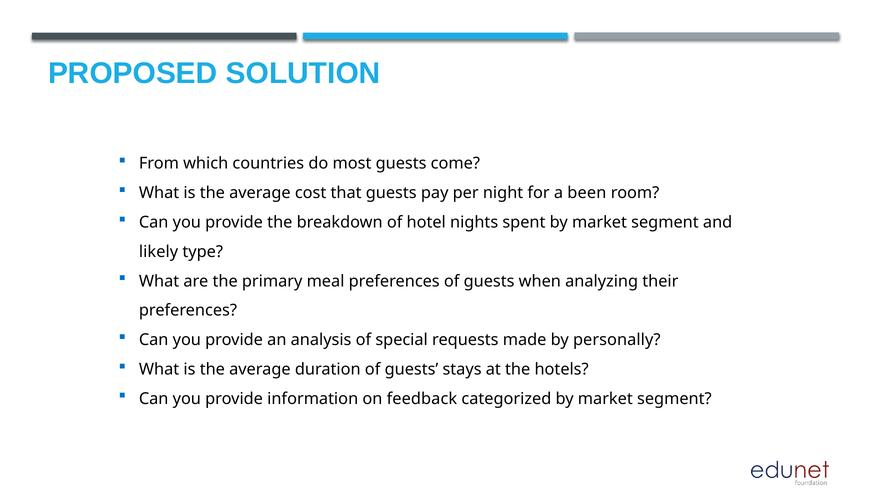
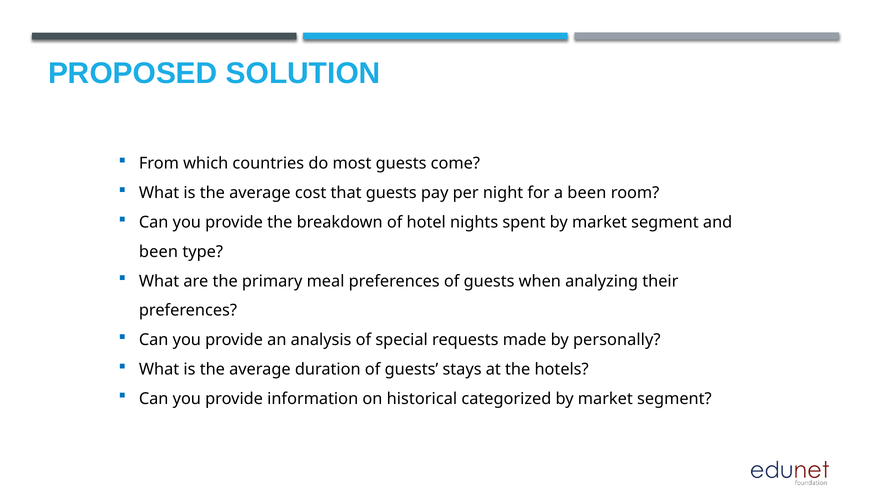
likely at (159, 252): likely -> been
feedback: feedback -> historical
